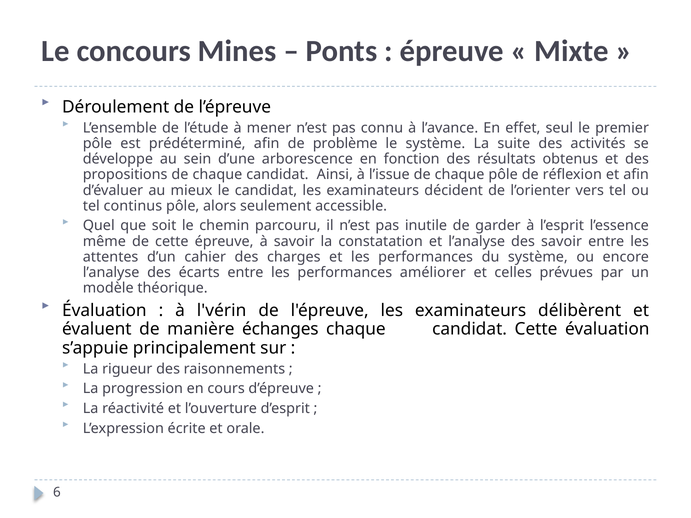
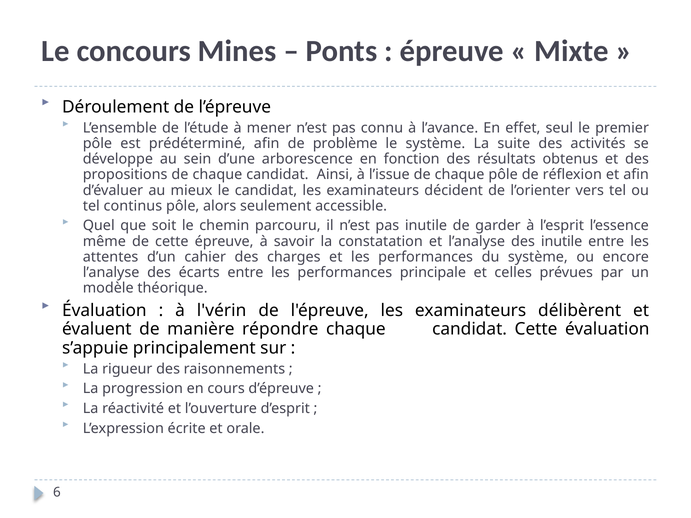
des savoir: savoir -> inutile
améliorer: améliorer -> principale
échanges: échanges -> répondre
